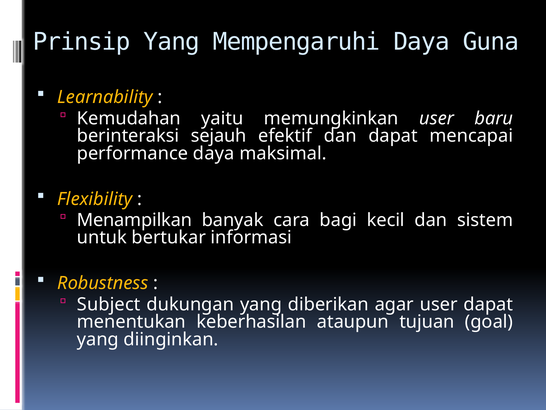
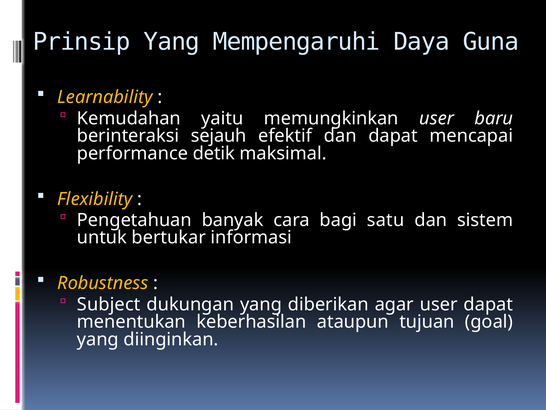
performance daya: daya -> detik
Menampilkan: Menampilkan -> Pengetahuan
kecil: kecil -> satu
